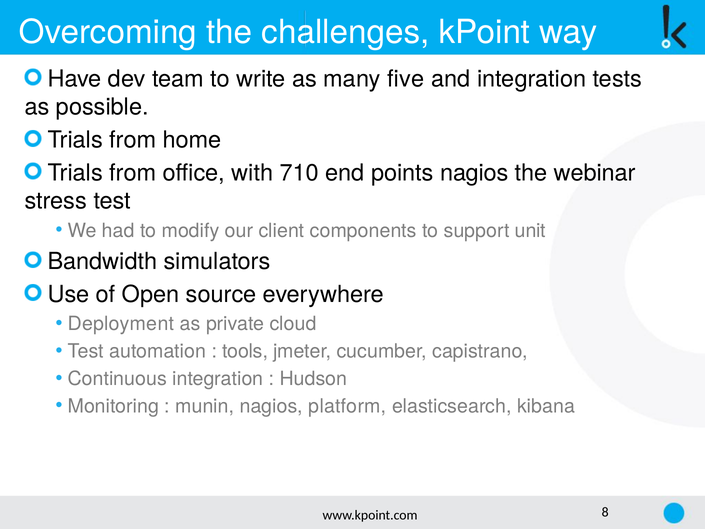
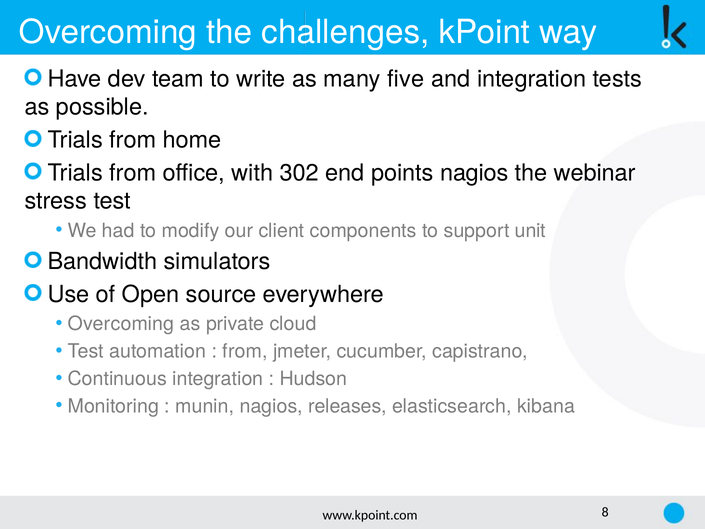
710: 710 -> 302
Deployment at (121, 324): Deployment -> Overcoming
tools at (245, 351): tools -> from
platform: platform -> releases
